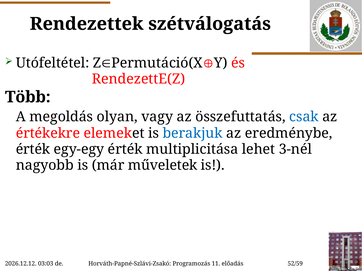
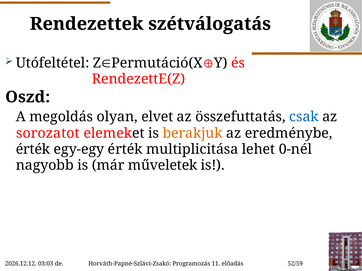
Több: Több -> Oszd
vagy: vagy -> elvet
értékekre: értékekre -> sorozatot
berakjuk colour: blue -> orange
3-nél: 3-nél -> 0-nél
